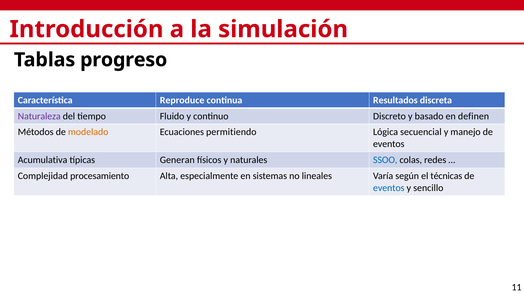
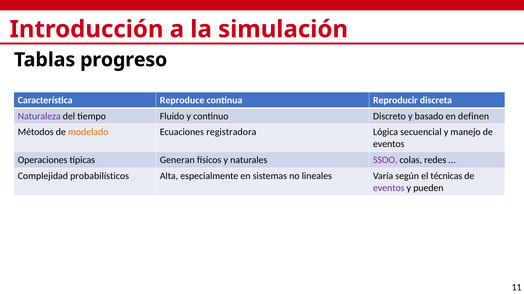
Resultados: Resultados -> Reproducir
permitiendo: permitiendo -> registradora
Acumulativa: Acumulativa -> Operaciones
SSOO colour: blue -> purple
procesamiento: procesamiento -> probabilísticos
eventos at (389, 188) colour: blue -> purple
sencillo: sencillo -> pueden
